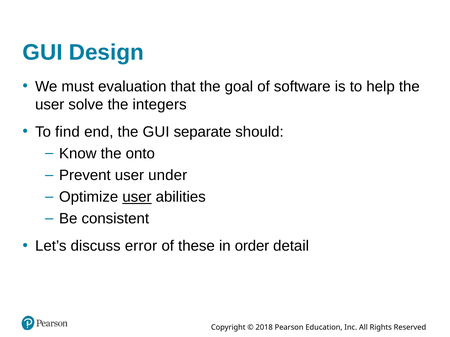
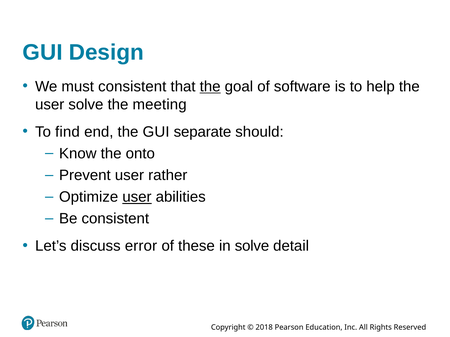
must evaluation: evaluation -> consistent
the at (210, 87) underline: none -> present
integers: integers -> meeting
under: under -> rather
in order: order -> solve
